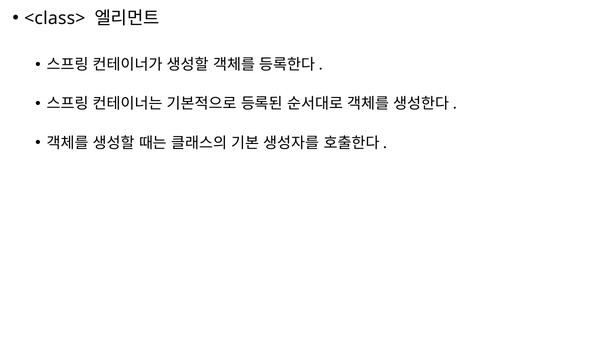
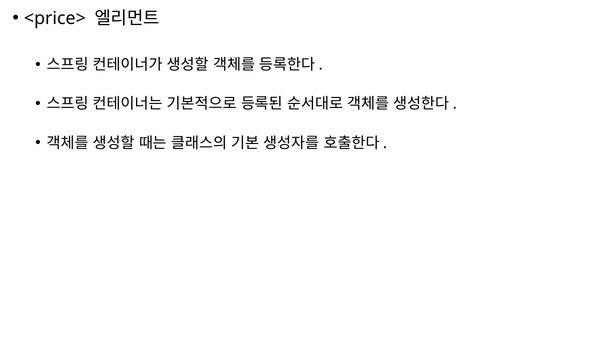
<class>: <class> -> <price>
